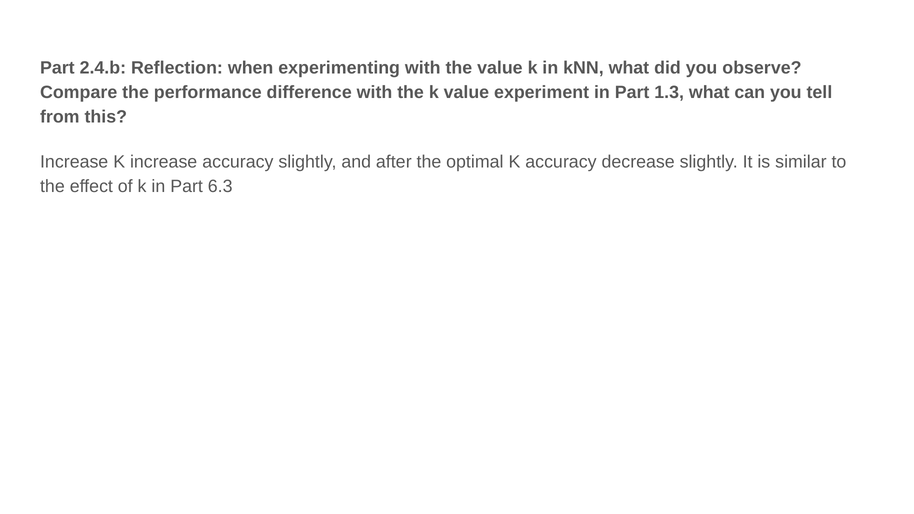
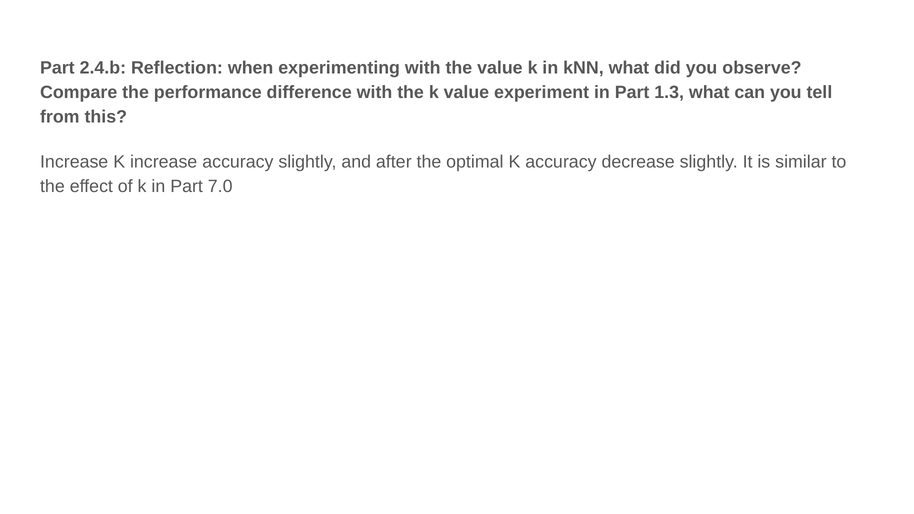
6.3: 6.3 -> 7.0
